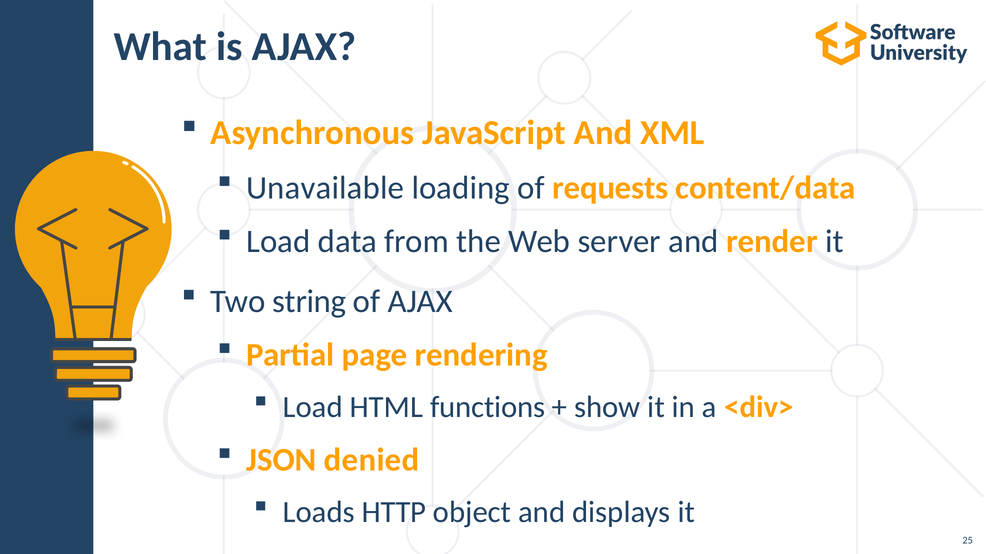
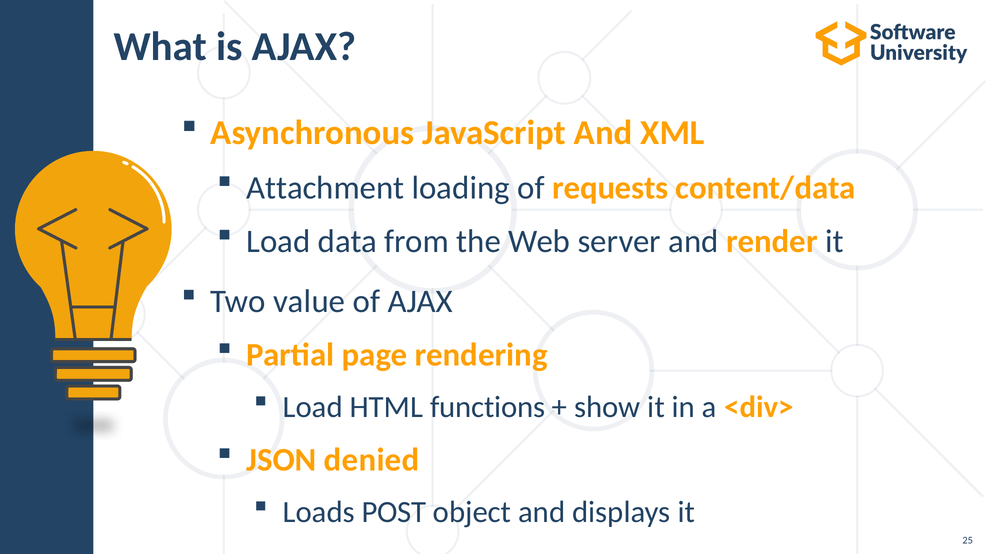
Unavailable: Unavailable -> Attachment
string: string -> value
HTTP: HTTP -> POST
